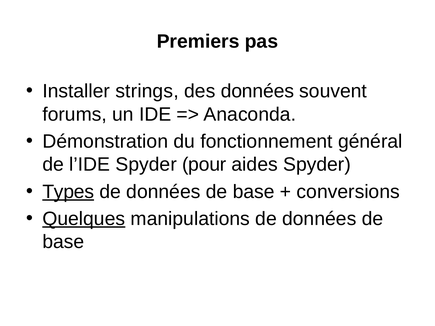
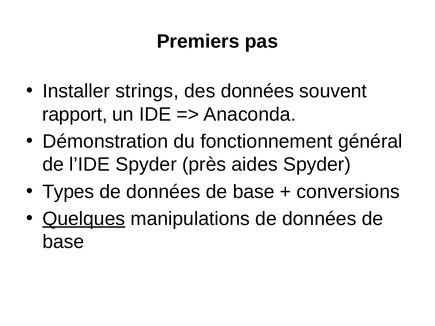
forums: forums -> rapport
pour: pour -> près
Types underline: present -> none
